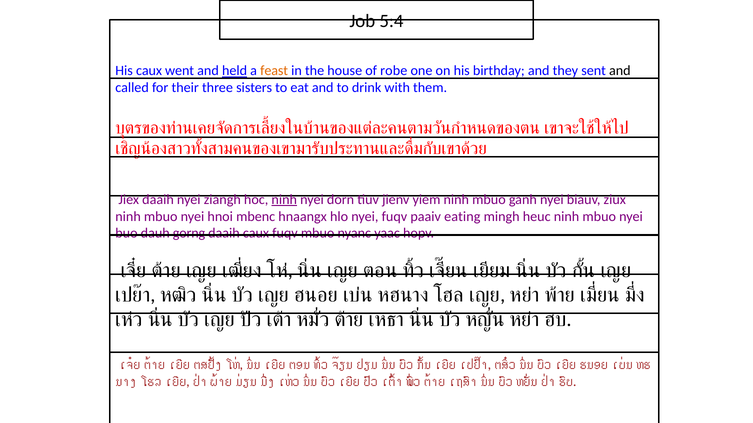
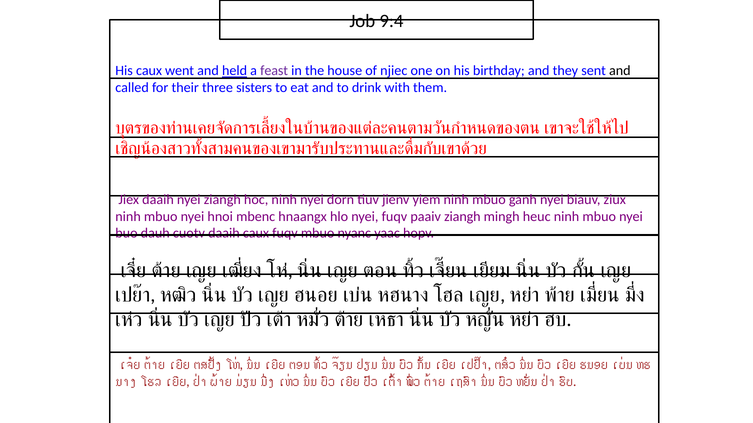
5:4: 5:4 -> 9:4
feast colour: orange -> purple
robe: robe -> njiec
ninh at (284, 200) underline: present -> none
paaiv eating: eating -> ziangh
gorng: gorng -> cuotv
